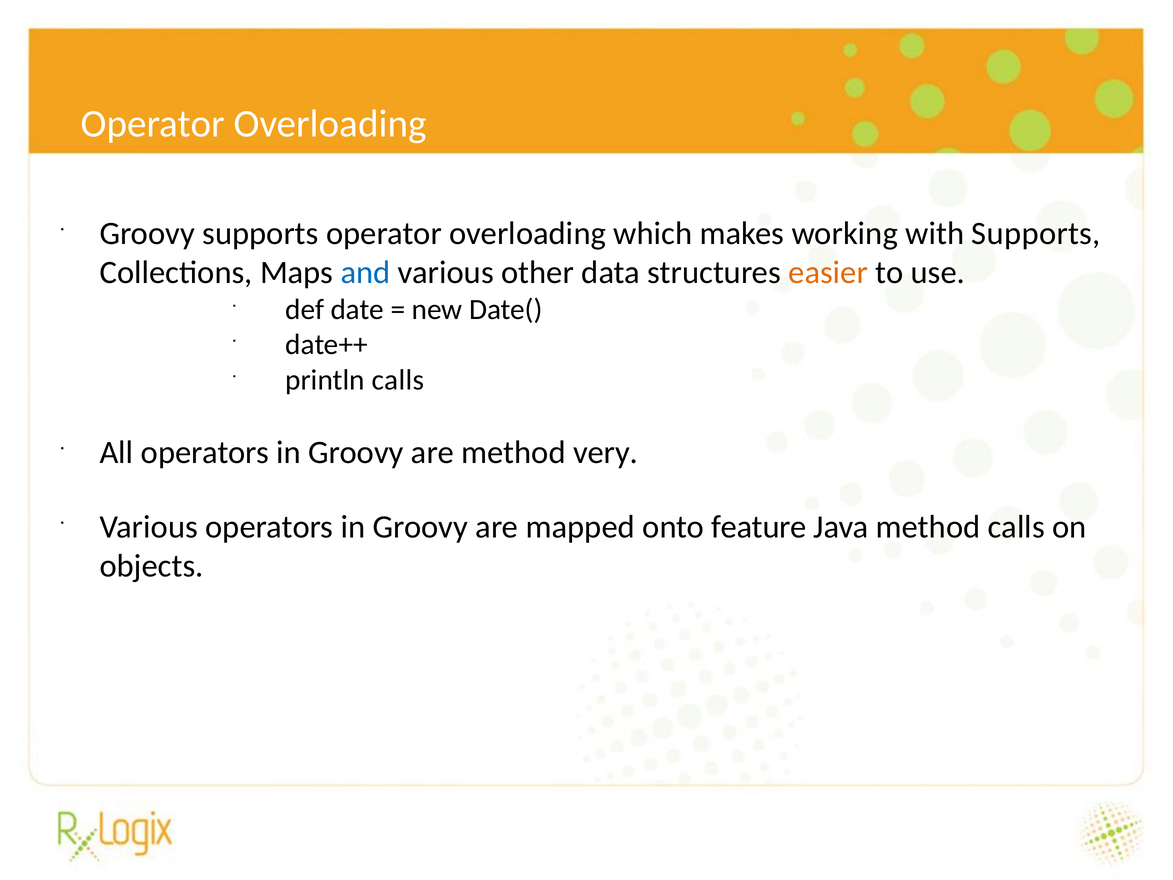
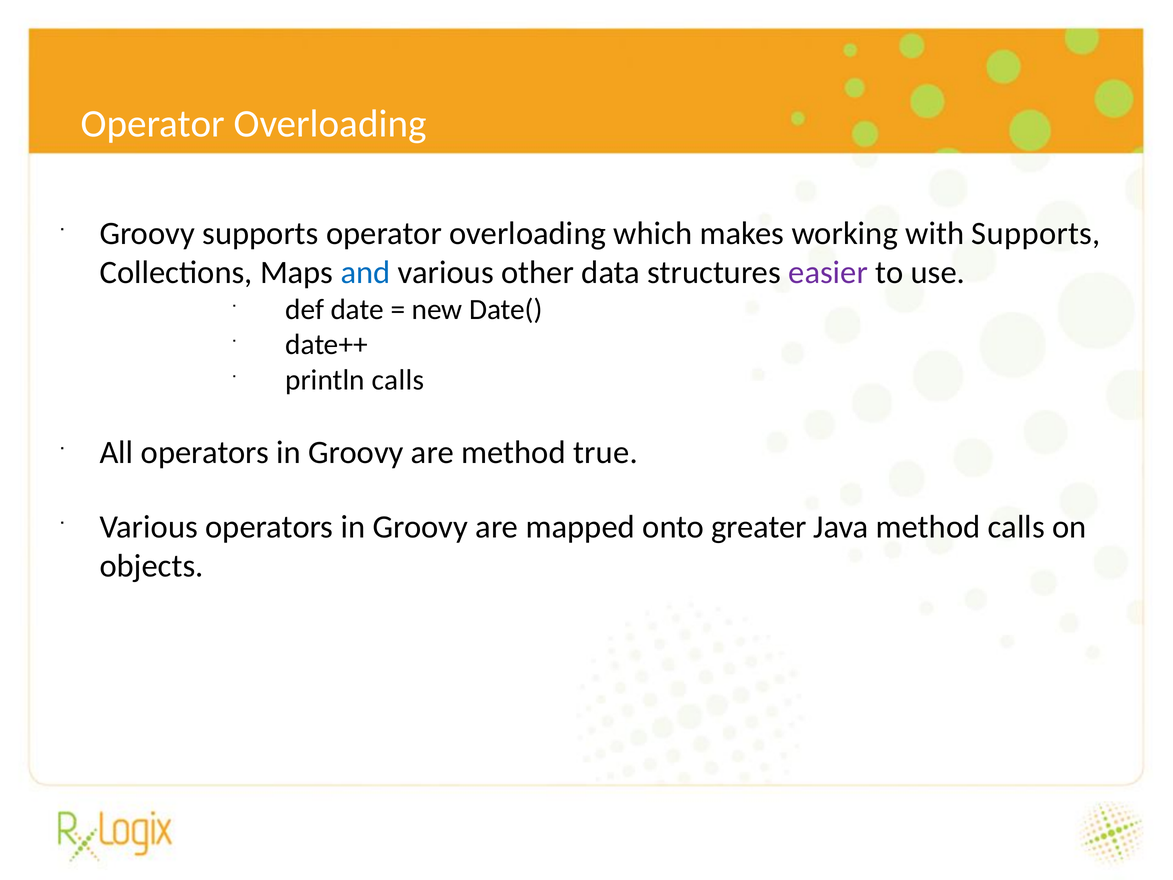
easier colour: orange -> purple
very: very -> true
feature: feature -> greater
